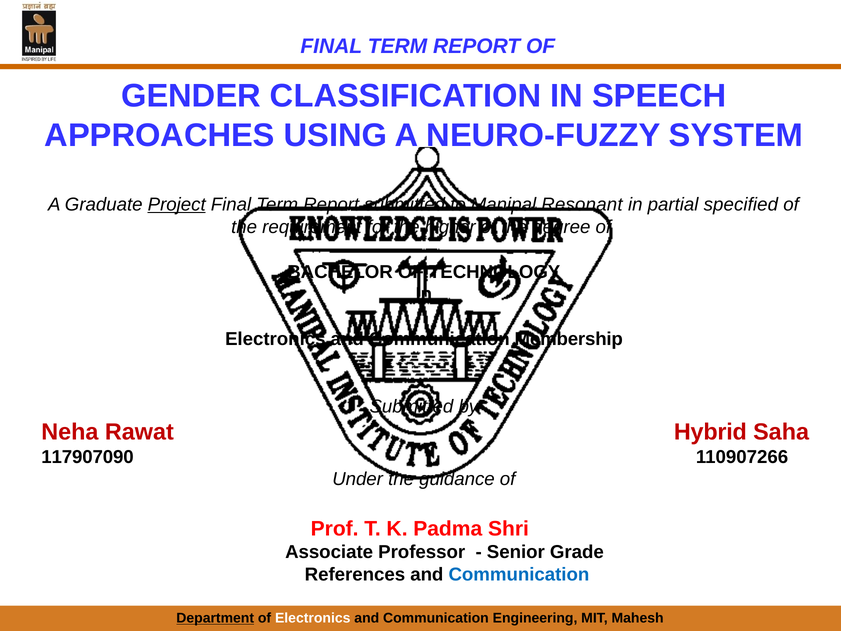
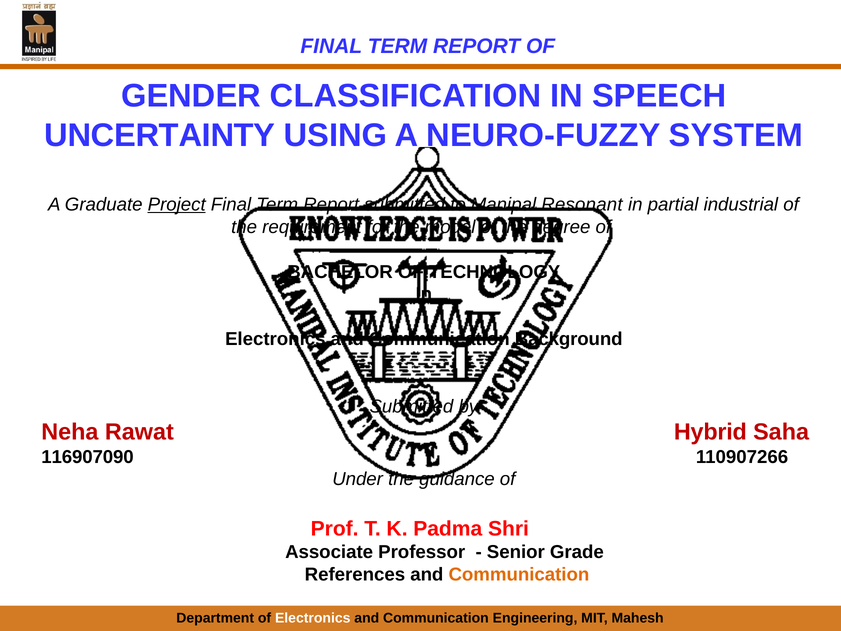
APPROACHES: APPROACHES -> UNCERTAINTY
specified: specified -> industrial
higher: higher -> model
Membership: Membership -> Background
117907090: 117907090 -> 116907090
Communication at (519, 574) colour: blue -> orange
Department underline: present -> none
